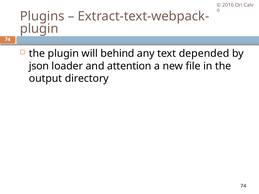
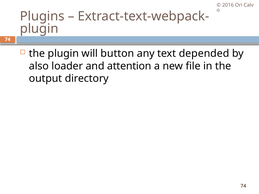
behind: behind -> button
json: json -> also
